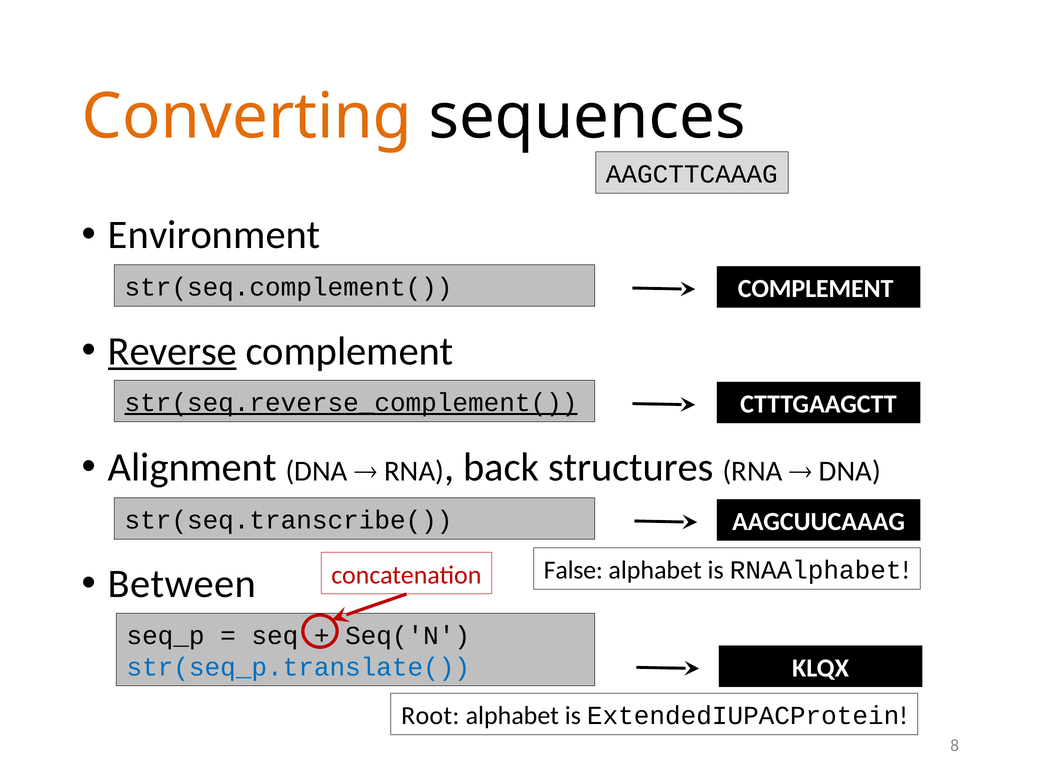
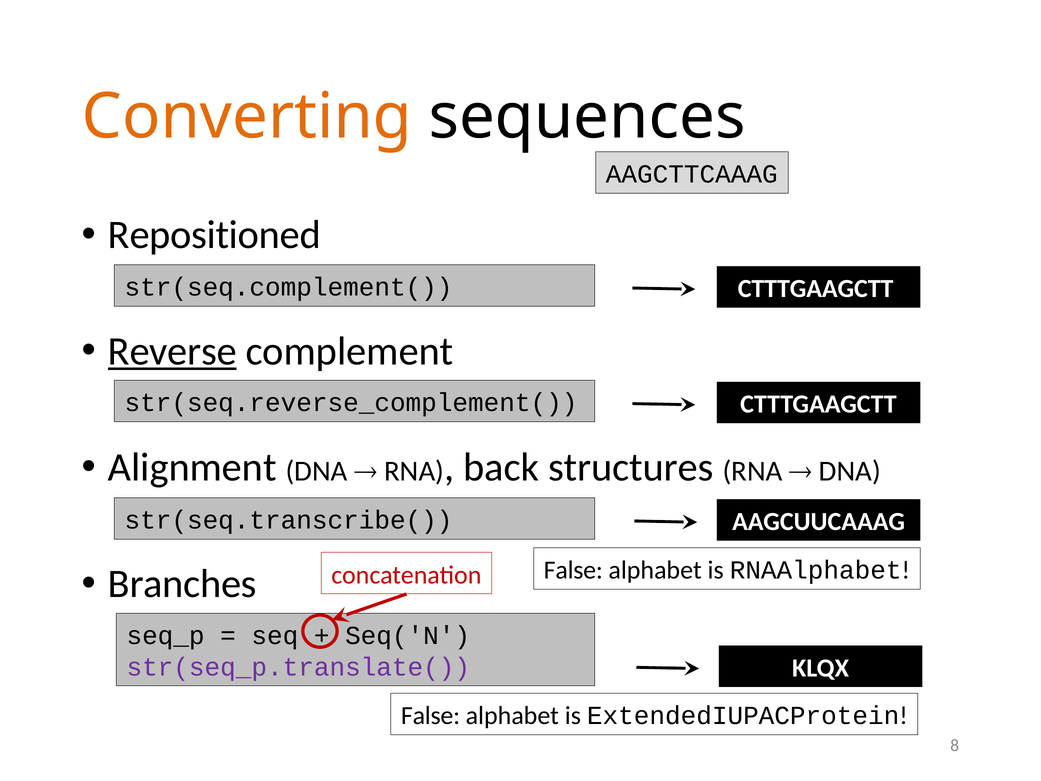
Environment: Environment -> Repositioned
str(seq.complement( COMPLEMENT: COMPLEMENT -> CTTTGAAGCTT
str(seq.reverse_complement( underline: present -> none
Between: Between -> Branches
str(seq_p.translate( colour: blue -> purple
Root at (430, 716): Root -> False
